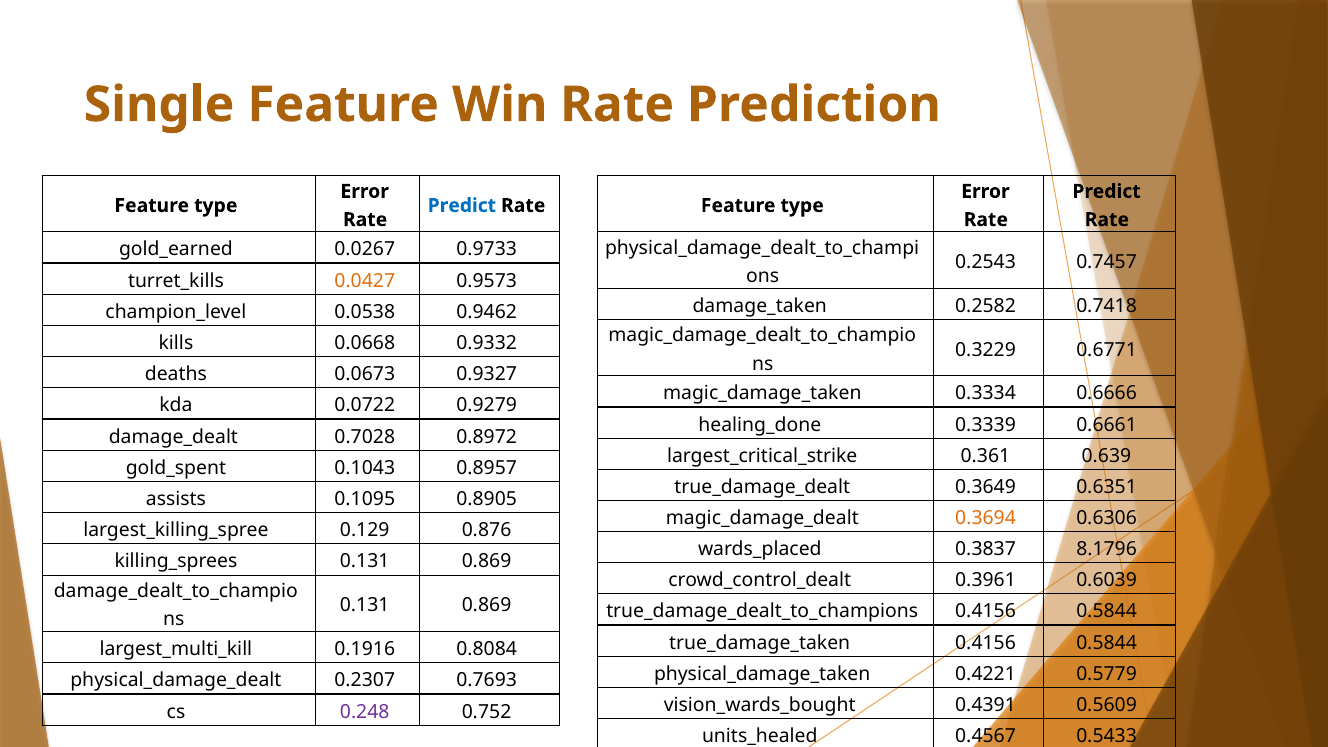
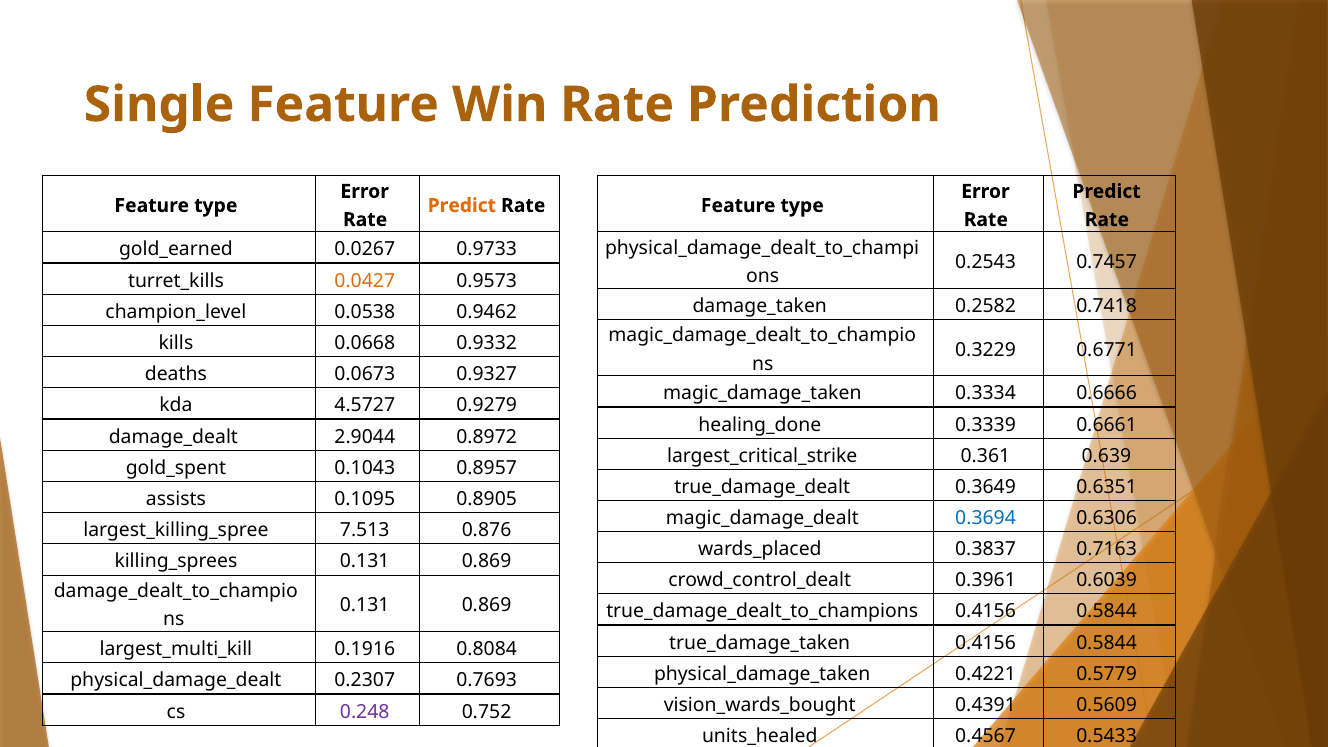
Predict at (462, 206) colour: blue -> orange
0.0722: 0.0722 -> 4.5727
0.7028: 0.7028 -> 2.9044
0.3694 colour: orange -> blue
0.129: 0.129 -> 7.513
8.1796: 8.1796 -> 0.7163
